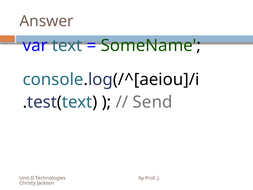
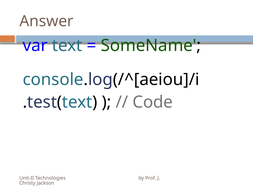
Send: Send -> Code
